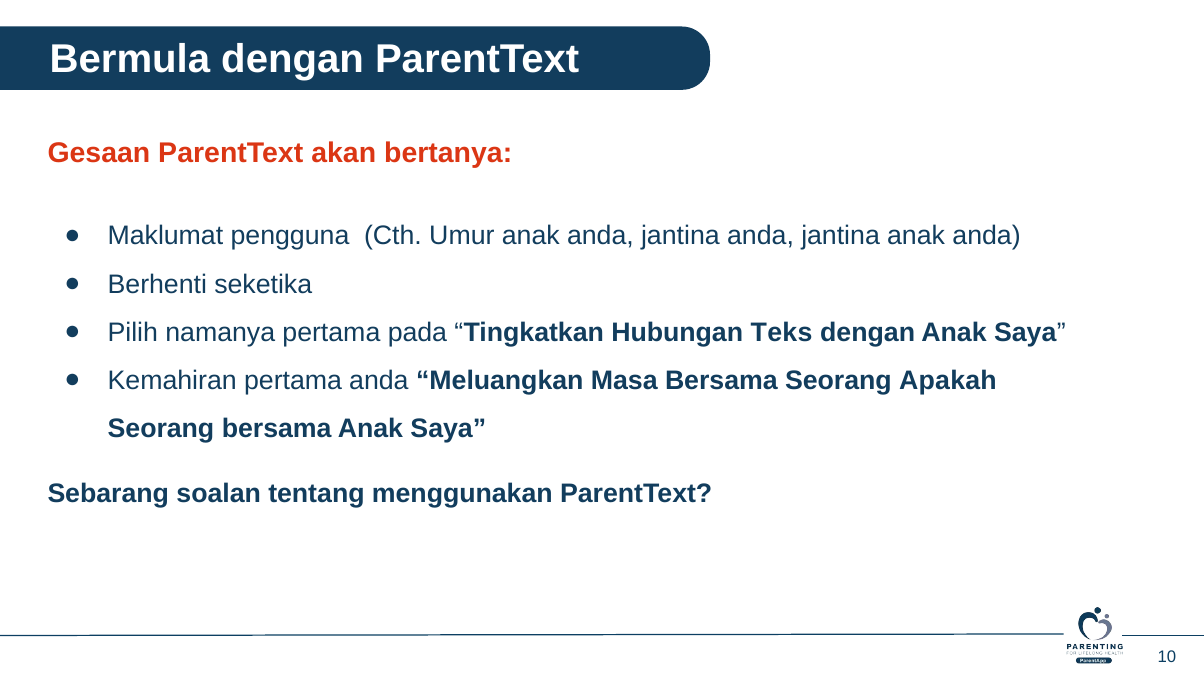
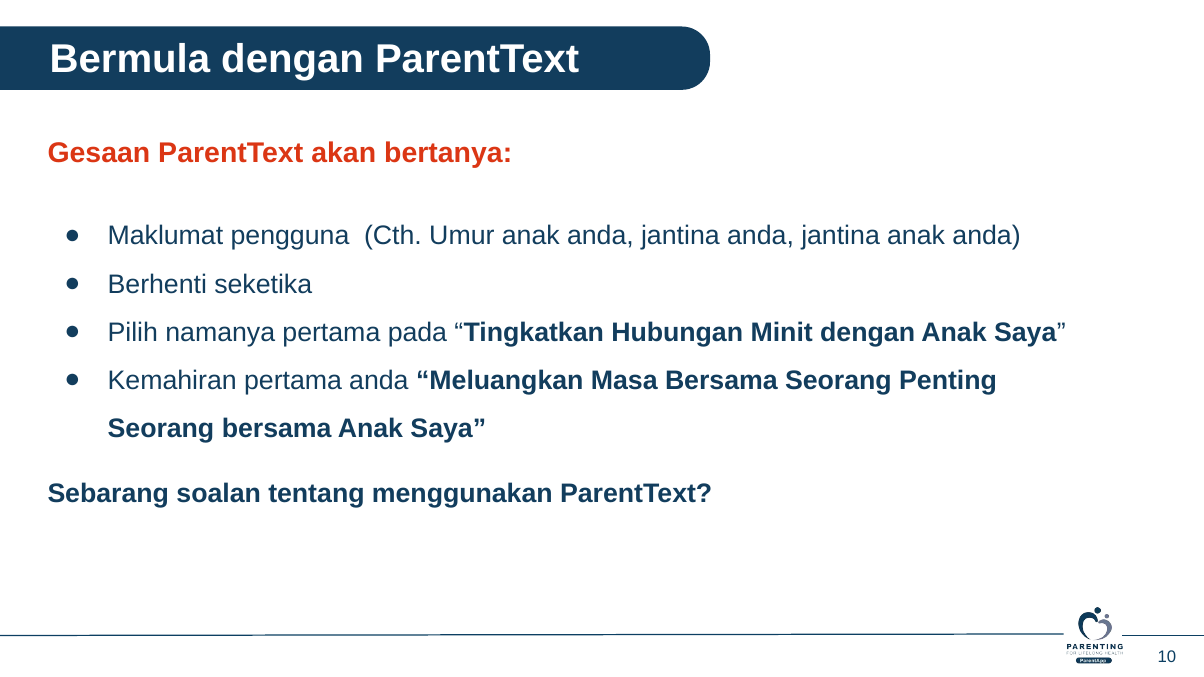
Teks: Teks -> Minit
Apakah: Apakah -> Penting
